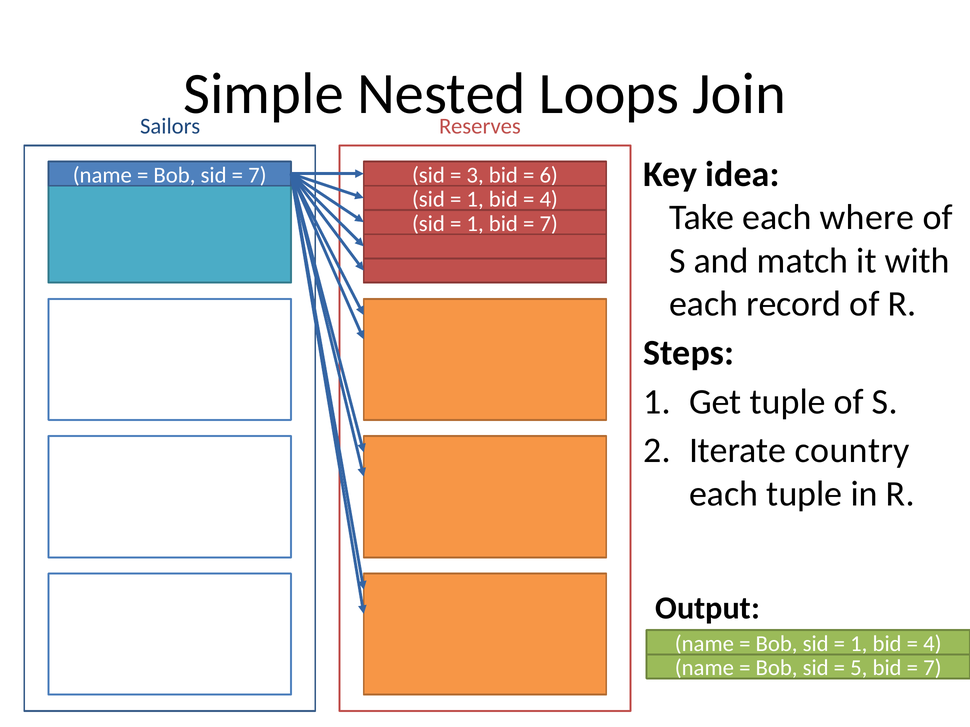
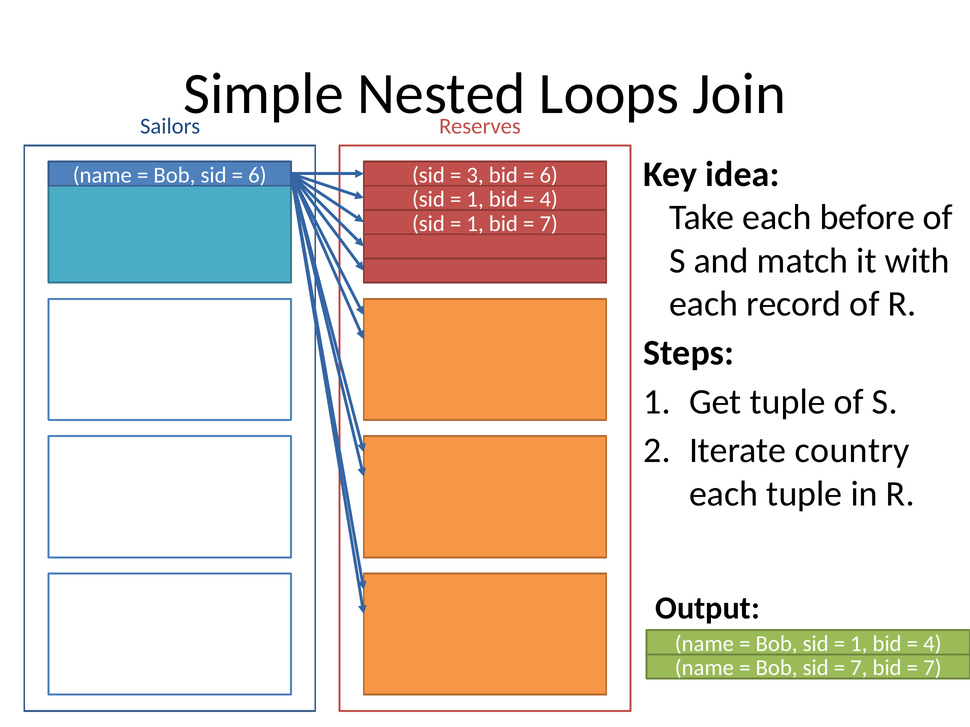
7 at (257, 175): 7 -> 6
where: where -> before
5 at (859, 668): 5 -> 7
